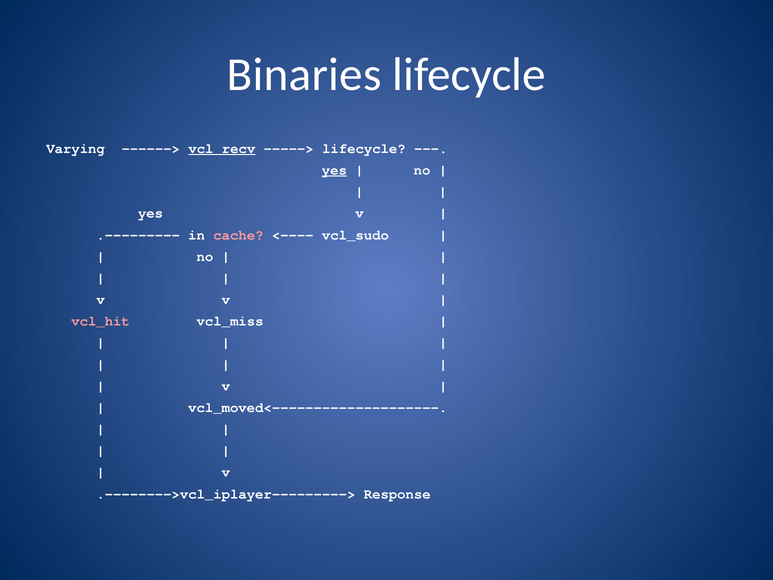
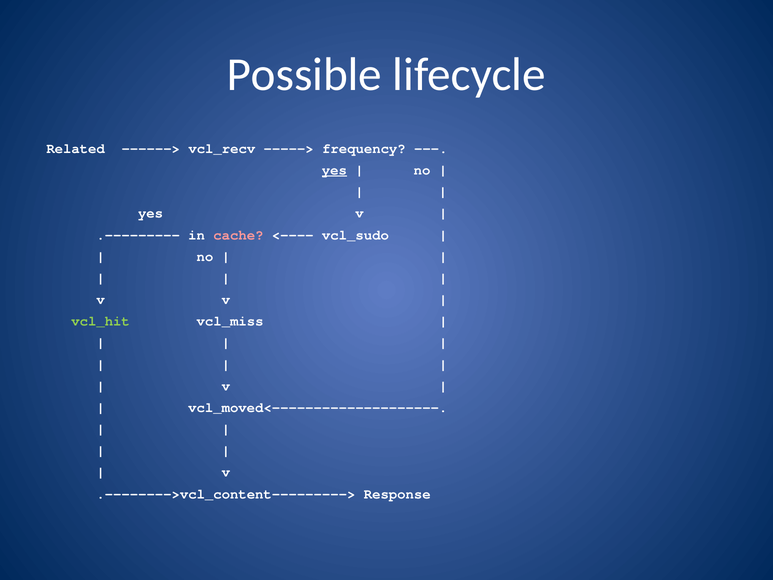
Binaries: Binaries -> Possible
Varying: Varying -> Related
vcl_recv underline: present -> none
lifecycle at (364, 148): lifecycle -> frequency
vcl_hit colour: pink -> light green
.-------->vcl_iplayer--------->: .-------->vcl_iplayer---------> -> .-------->vcl_content--------->
